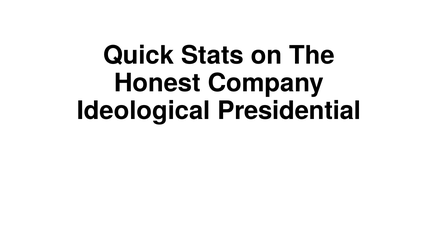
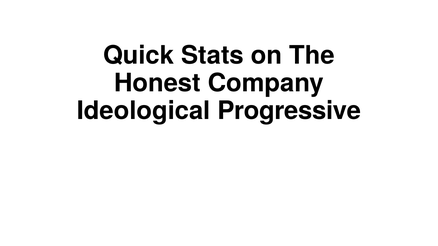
Presidential: Presidential -> Progressive
